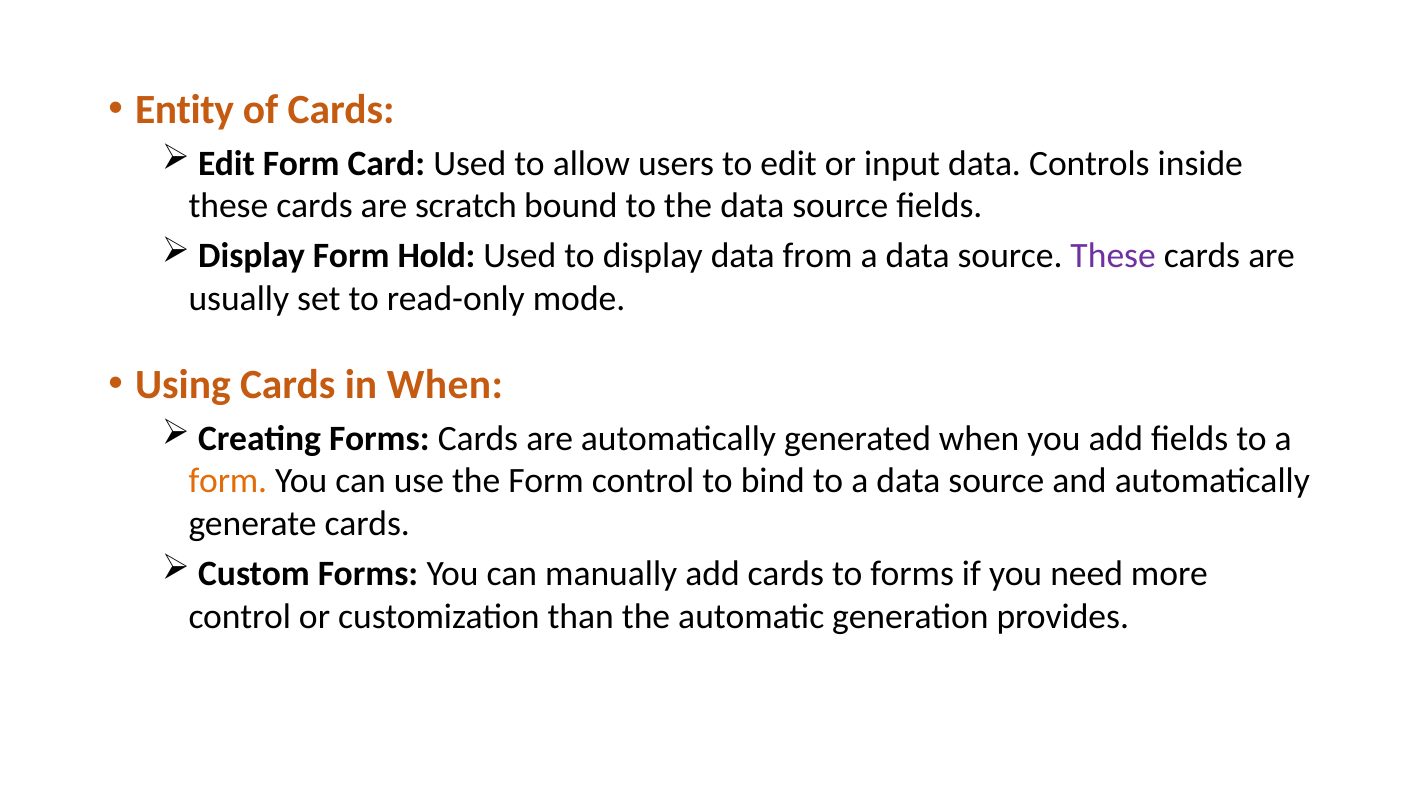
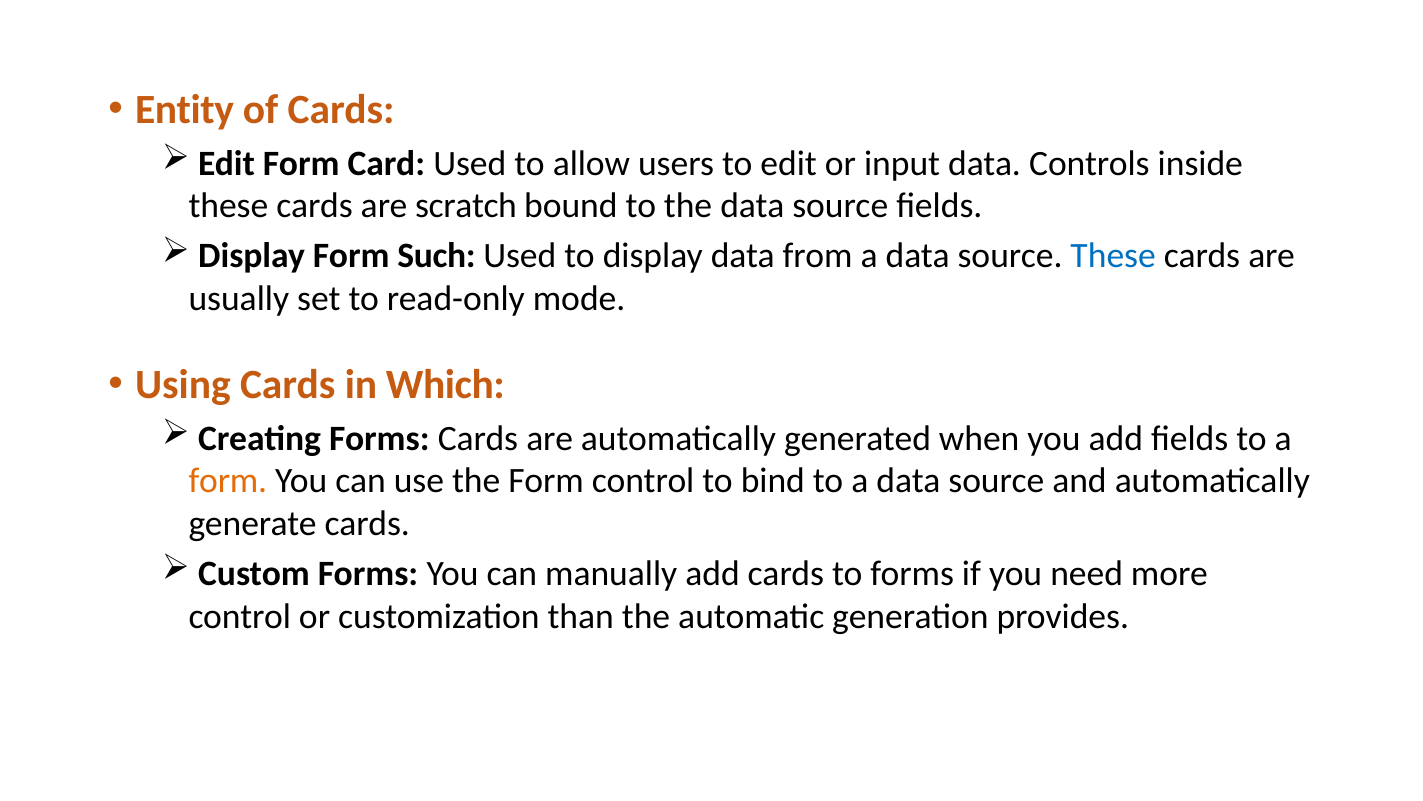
Hold: Hold -> Such
These at (1113, 256) colour: purple -> blue
in When: When -> Which
